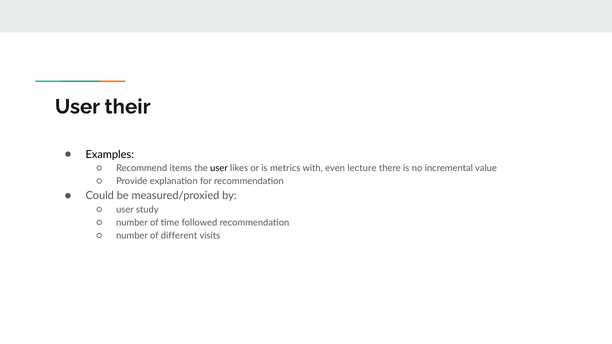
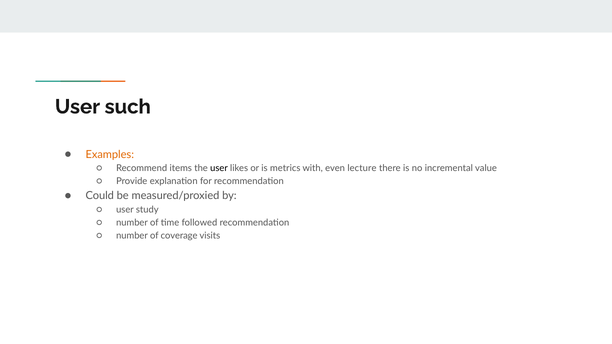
their: their -> such
Examples colour: black -> orange
different: different -> coverage
